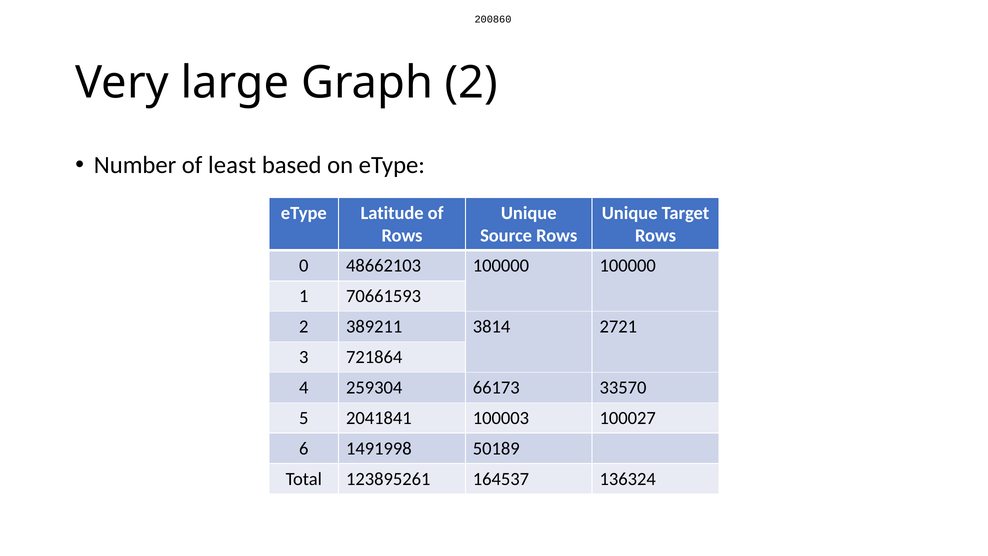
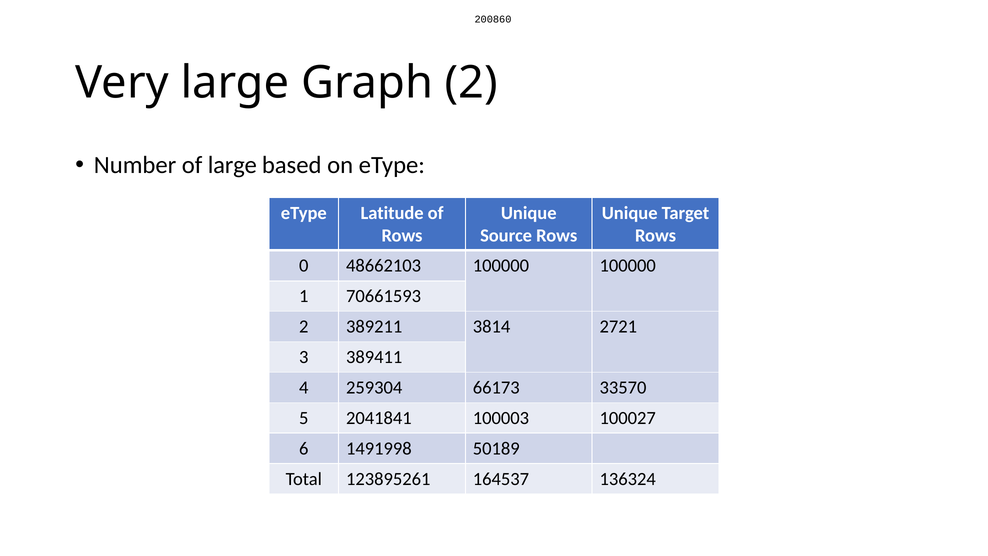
of least: least -> large
721864: 721864 -> 389411
